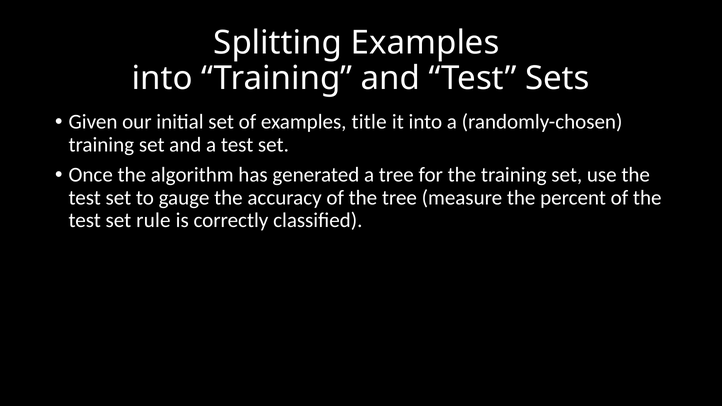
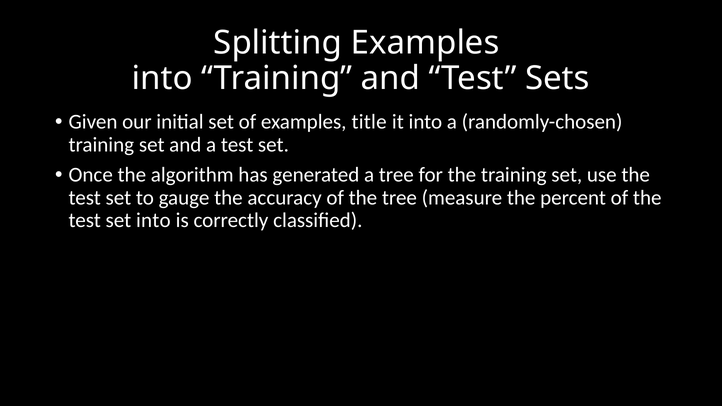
set rule: rule -> into
